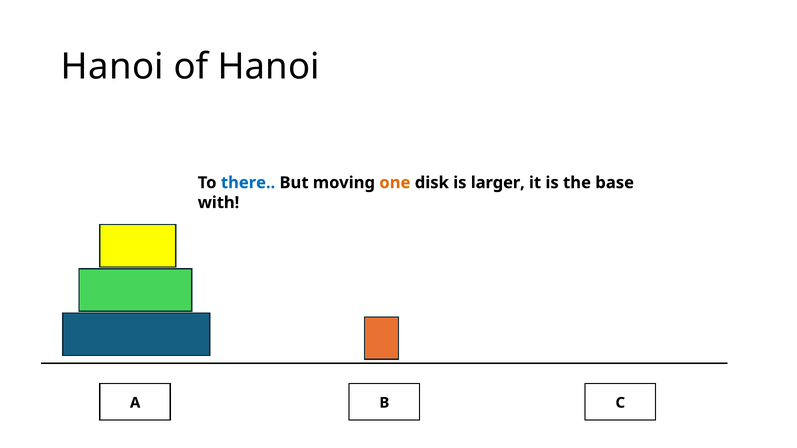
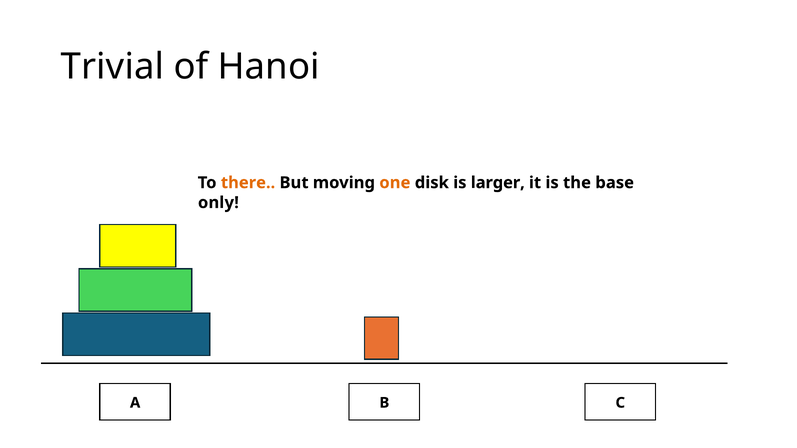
Hanoi at (112, 67): Hanoi -> Trivial
there colour: blue -> orange
with: with -> only
